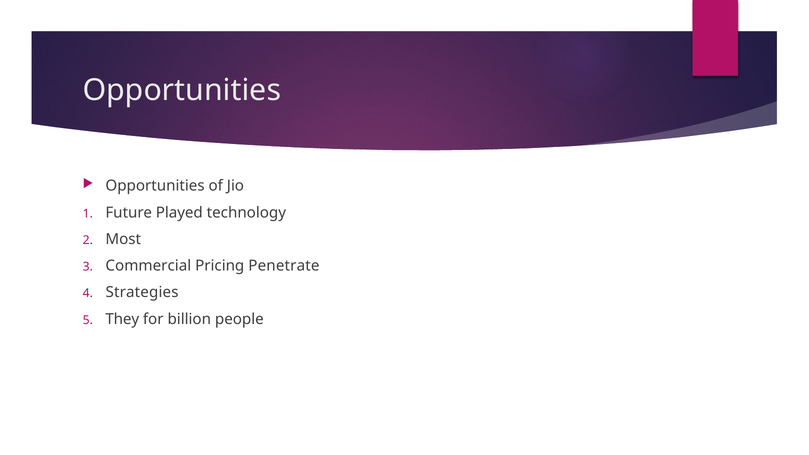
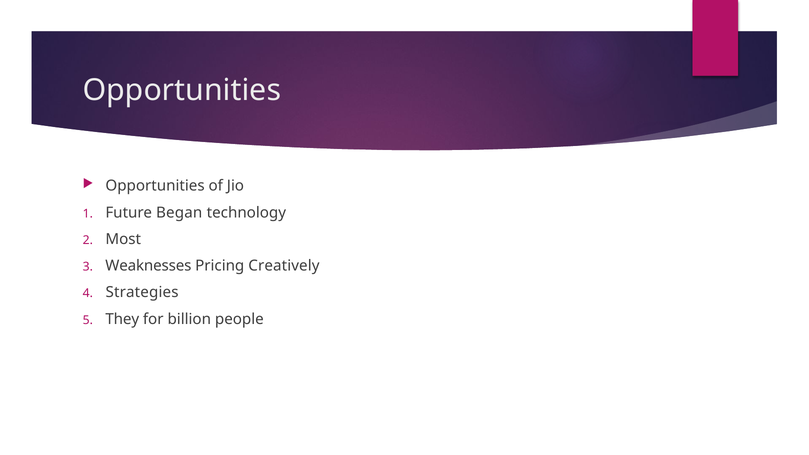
Played: Played -> Began
Commercial: Commercial -> Weaknesses
Penetrate: Penetrate -> Creatively
